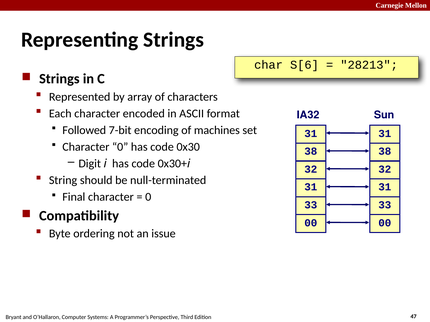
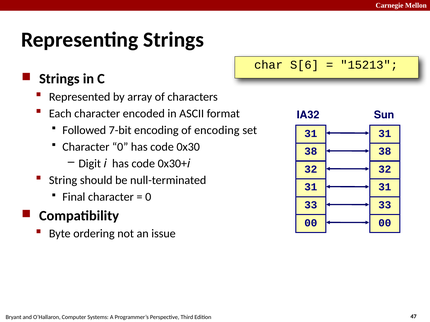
28213: 28213 -> 15213
of machines: machines -> encoding
